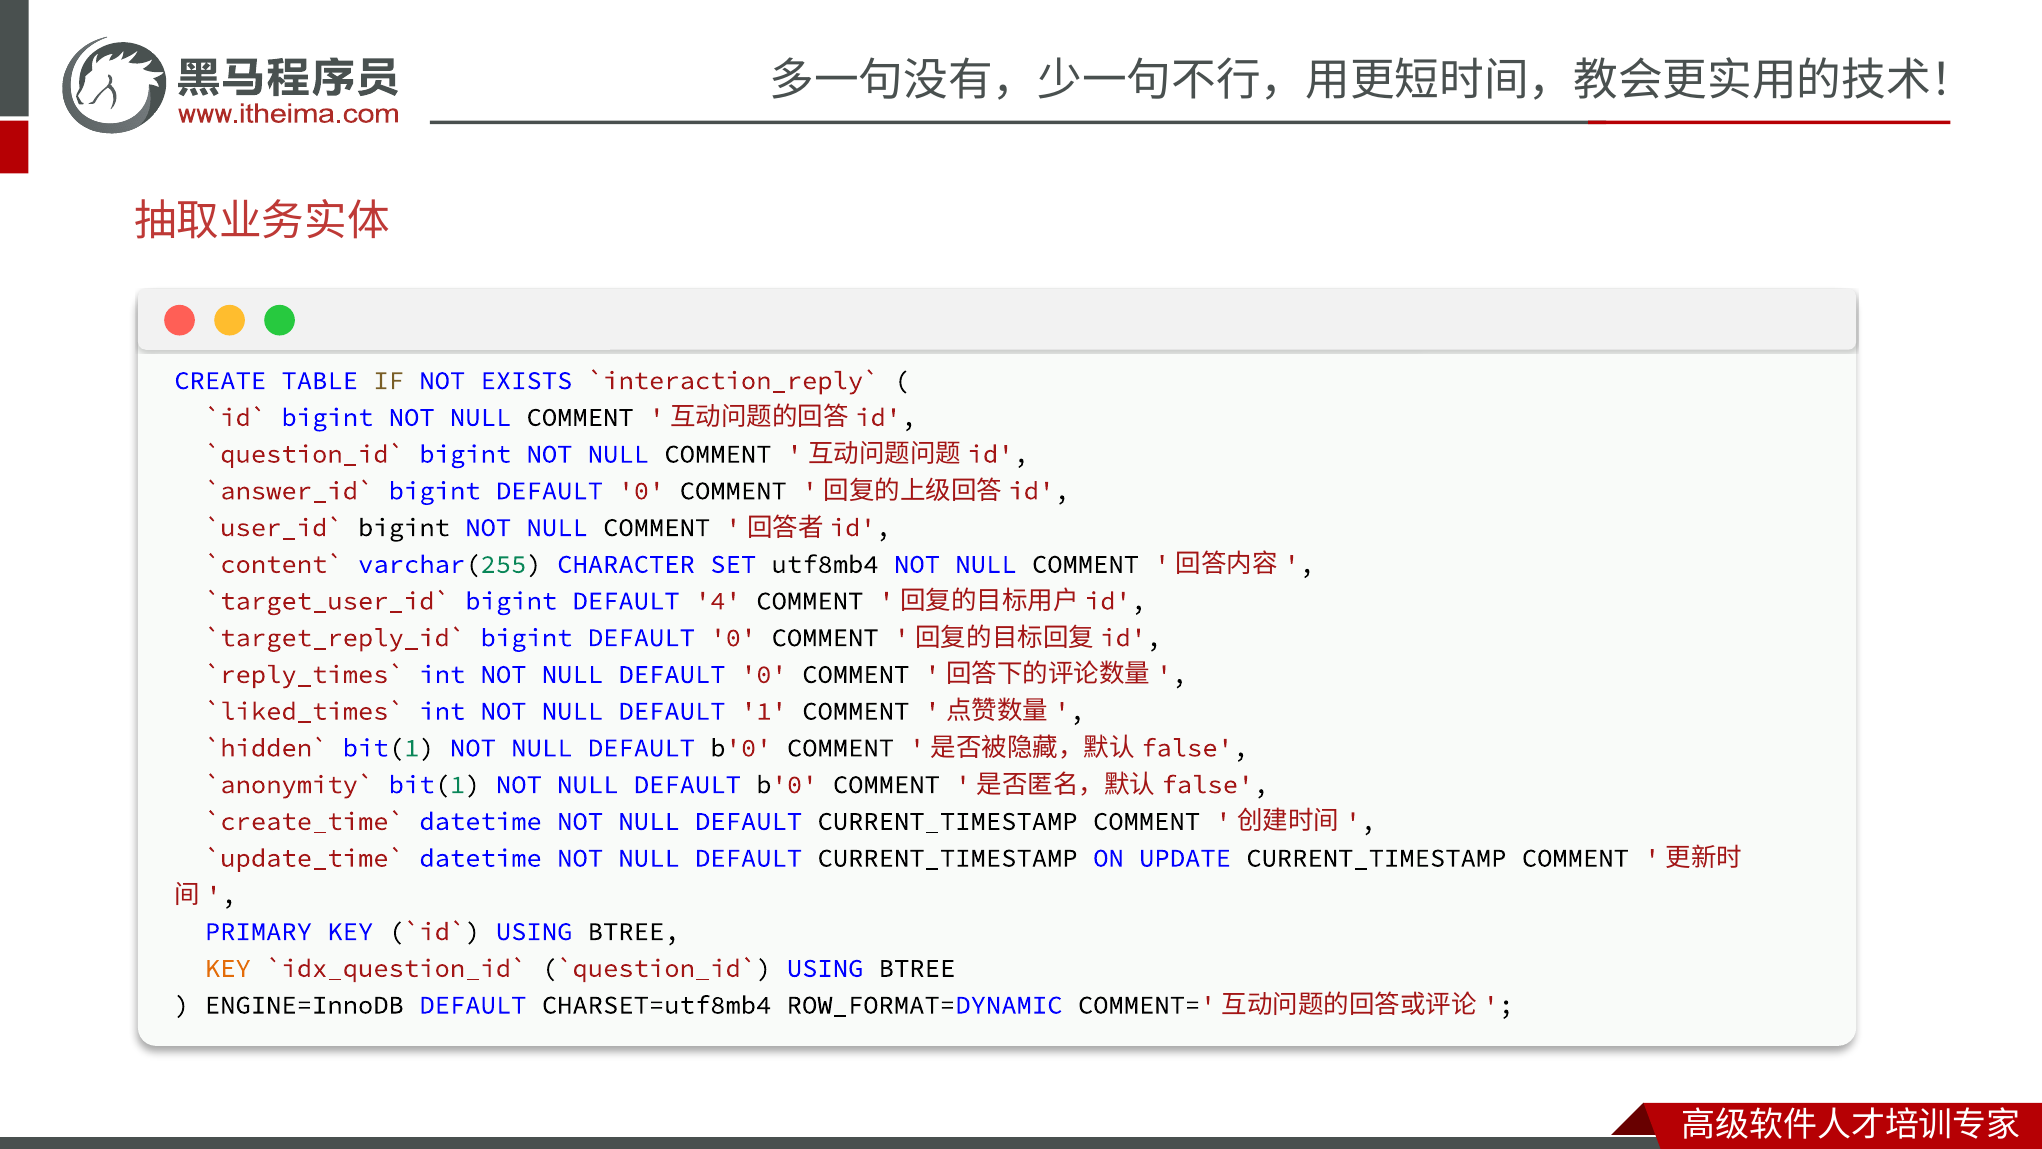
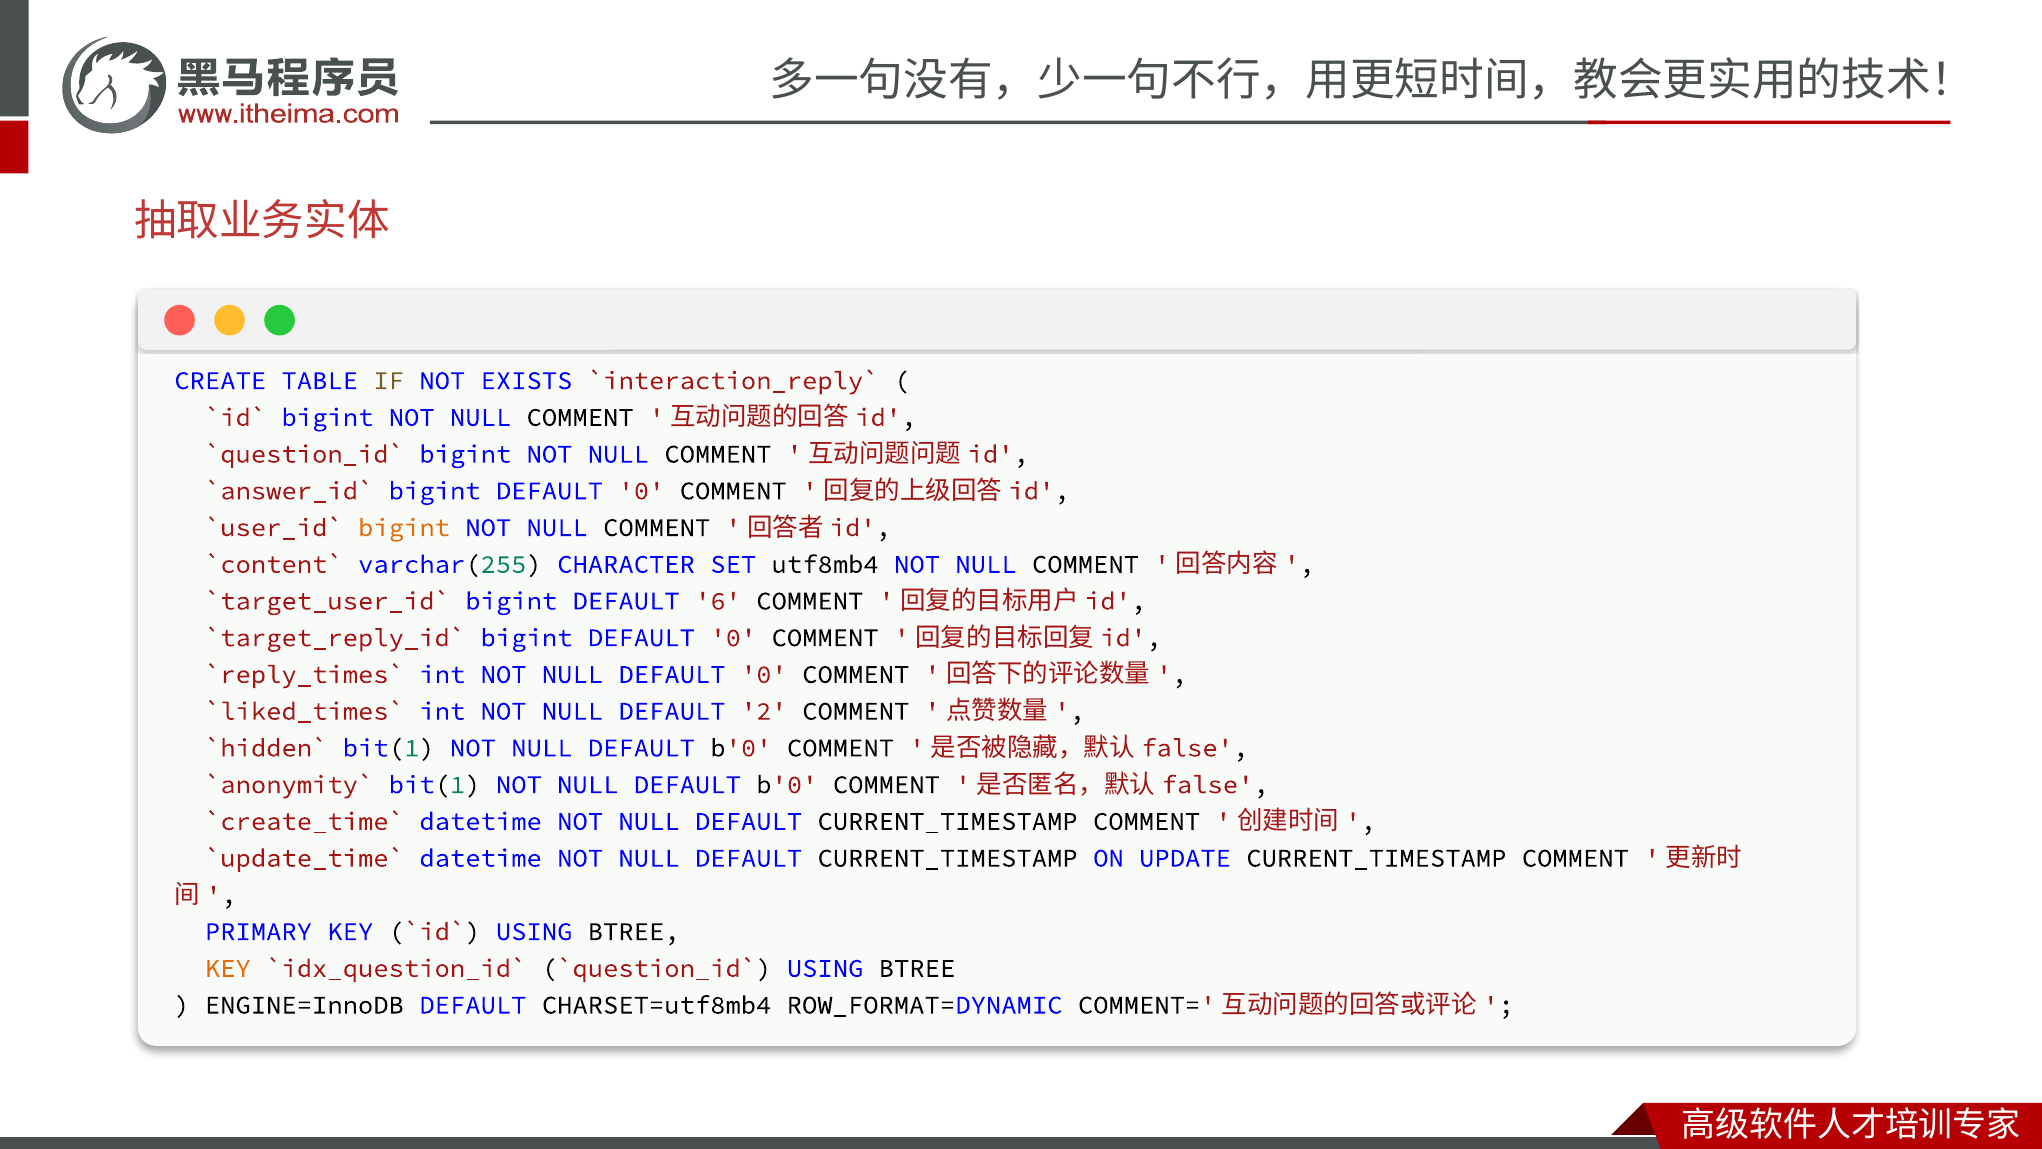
bigint at (404, 527) colour: black -> orange
4: 4 -> 6
1: 1 -> 2
